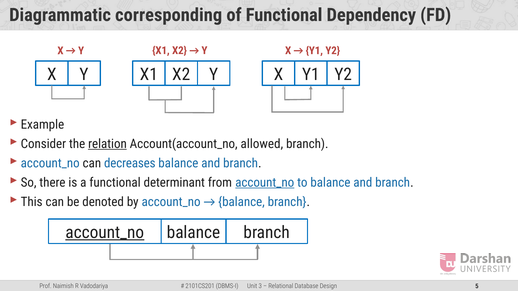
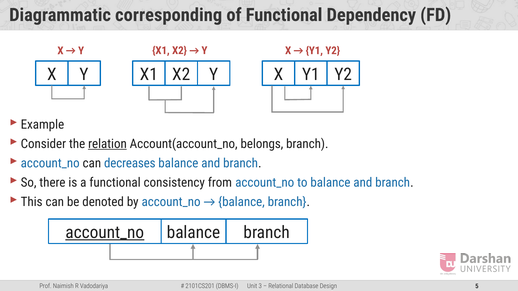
allowed: allowed -> belongs
determinant: determinant -> consistency
account_no at (265, 183) underline: present -> none
